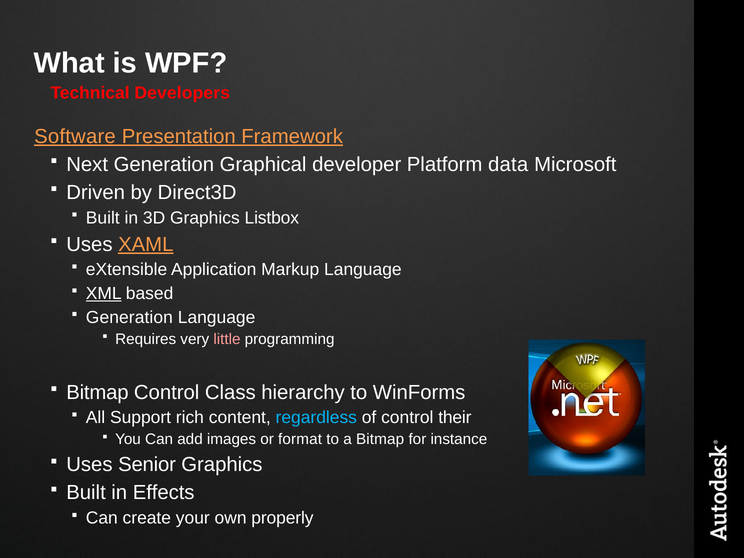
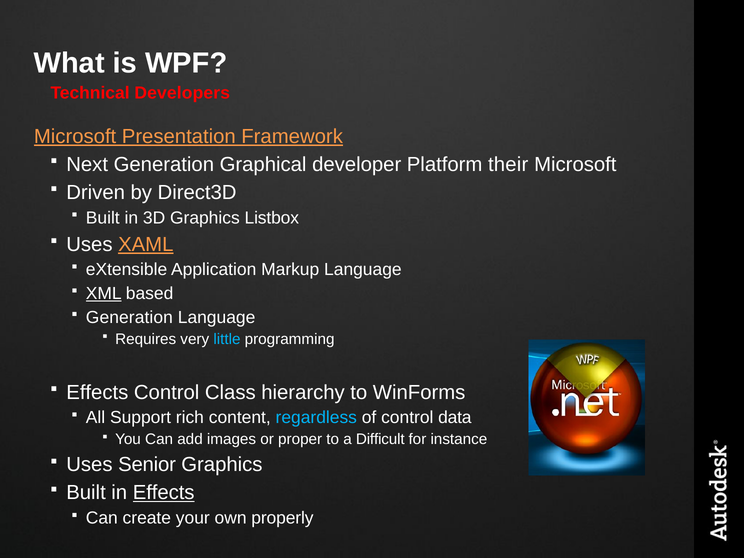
Software at (75, 136): Software -> Microsoft
data: data -> their
little colour: pink -> light blue
Bitmap at (97, 392): Bitmap -> Effects
their: their -> data
format: format -> proper
a Bitmap: Bitmap -> Difficult
Effects at (164, 493) underline: none -> present
